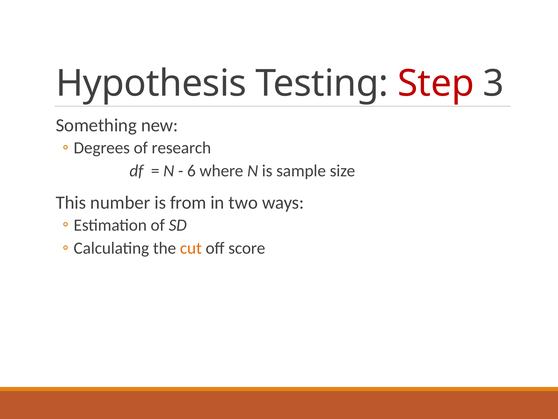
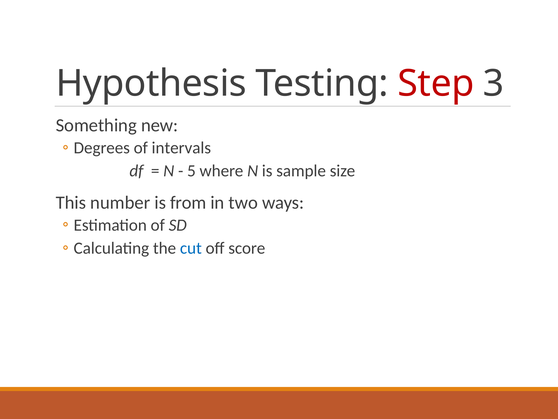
research: research -> intervals
6: 6 -> 5
cut colour: orange -> blue
